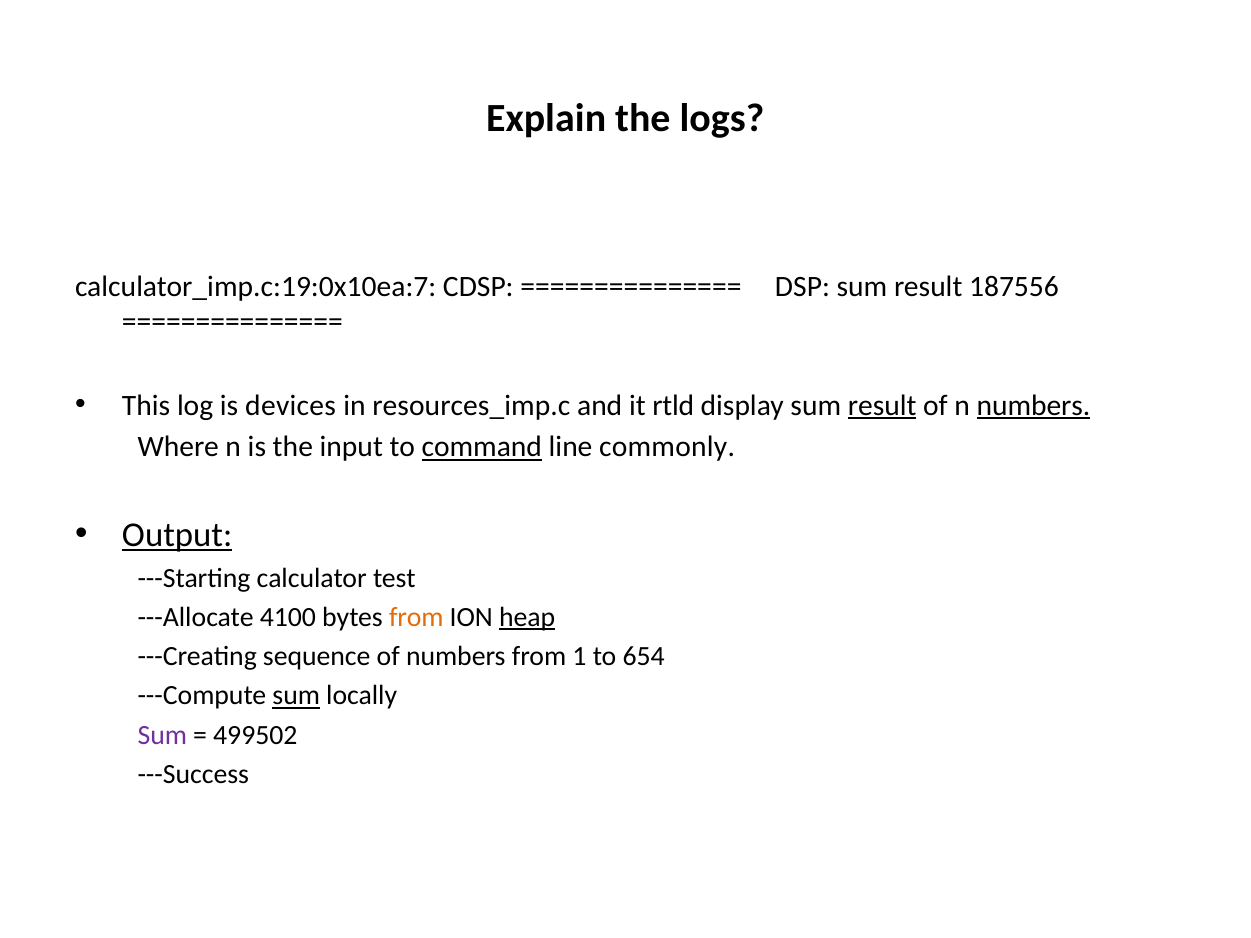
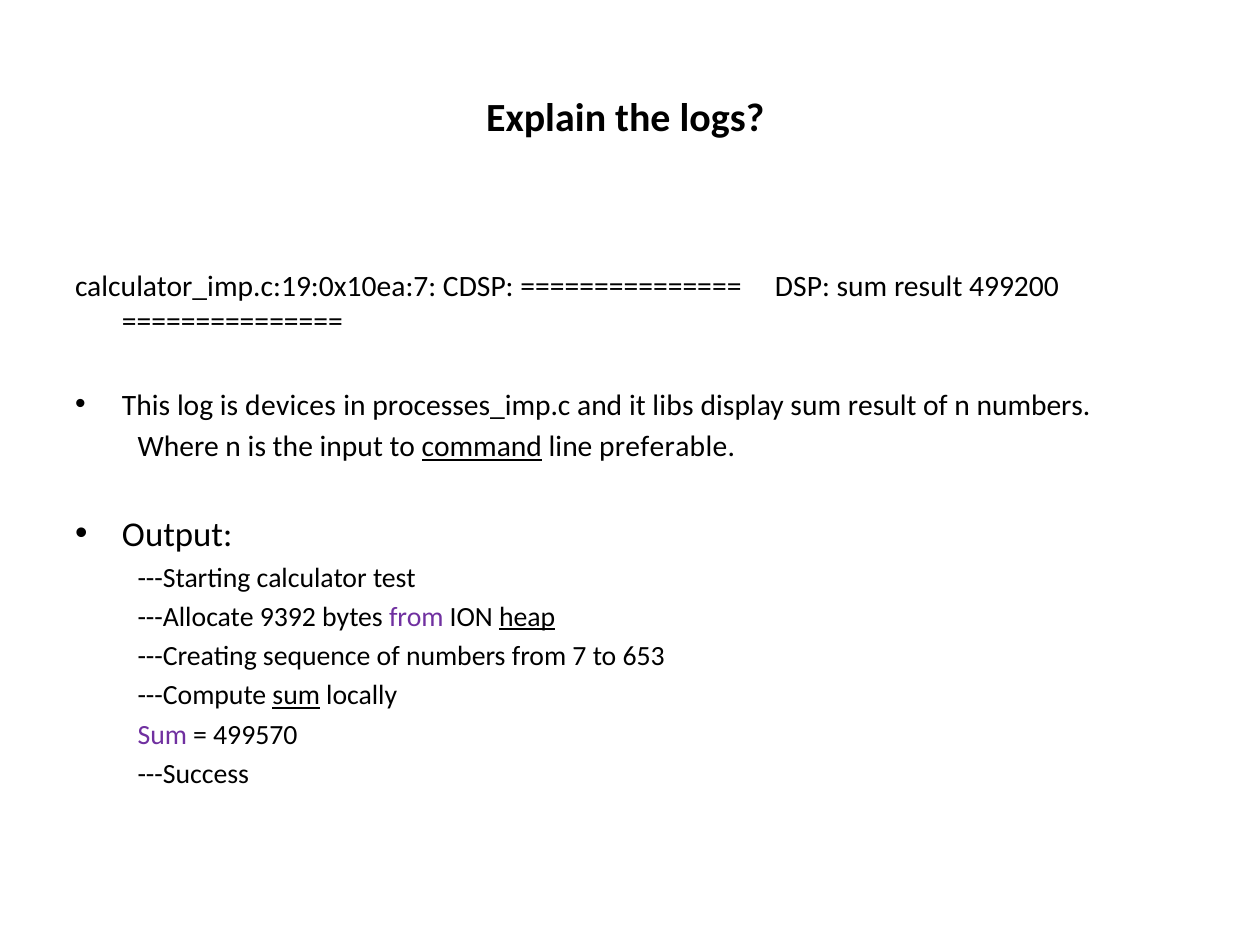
187556: 187556 -> 499200
resources_imp.c: resources_imp.c -> processes_imp.c
rtld: rtld -> libs
result at (882, 406) underline: present -> none
numbers at (1034, 406) underline: present -> none
commonly: commonly -> preferable
Output underline: present -> none
4100: 4100 -> 9392
from at (416, 617) colour: orange -> purple
1: 1 -> 7
654: 654 -> 653
499502: 499502 -> 499570
